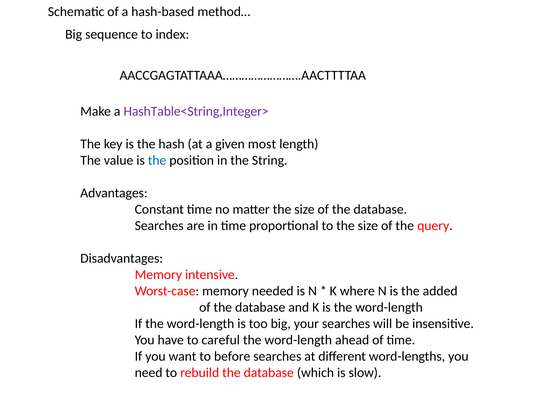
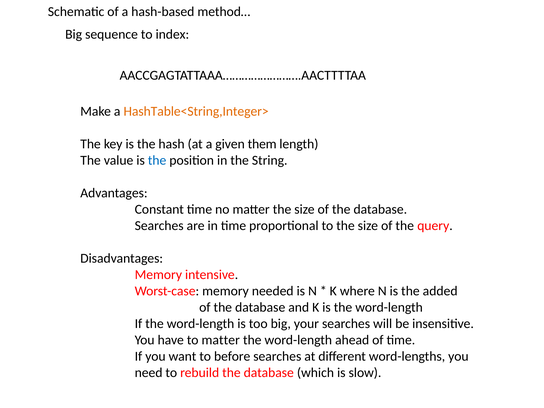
HashTable<String,Integer> colour: purple -> orange
most: most -> them
to careful: careful -> matter
